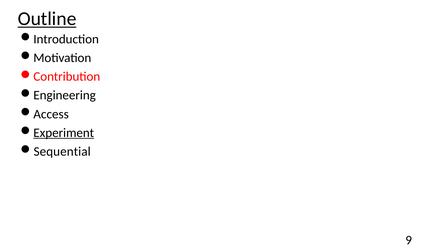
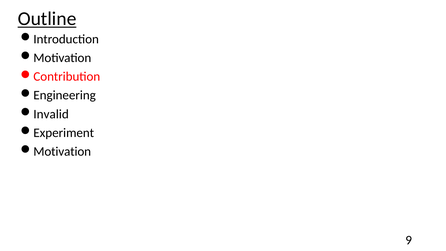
Access: Access -> Invalid
Experiment underline: present -> none
Sequential at (62, 151): Sequential -> Motivation
